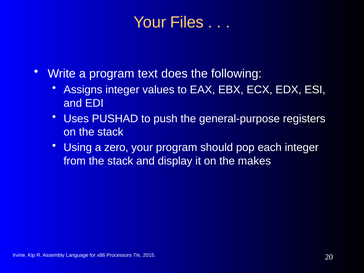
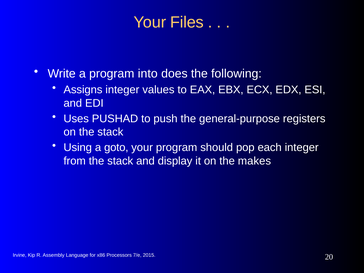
text: text -> into
zero: zero -> goto
